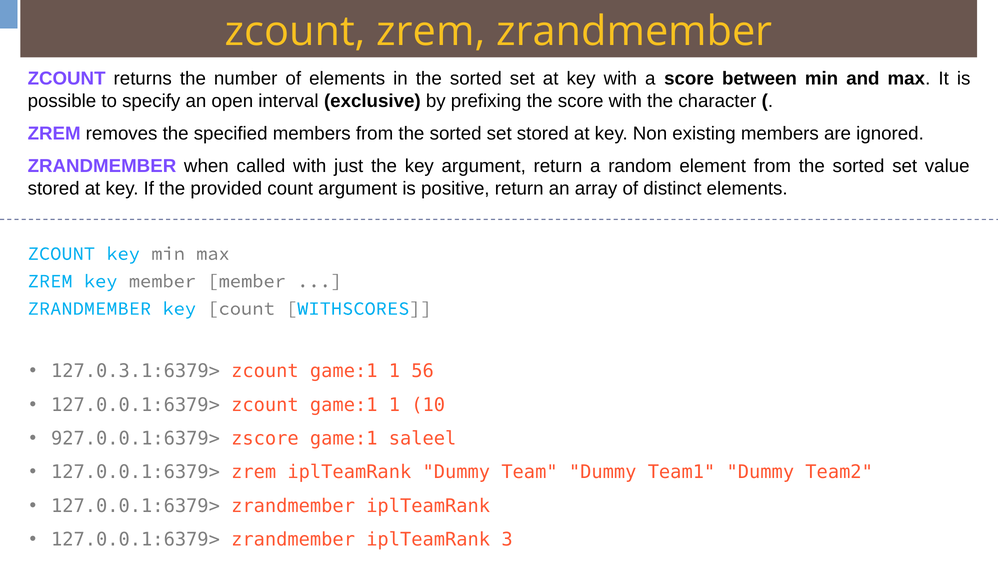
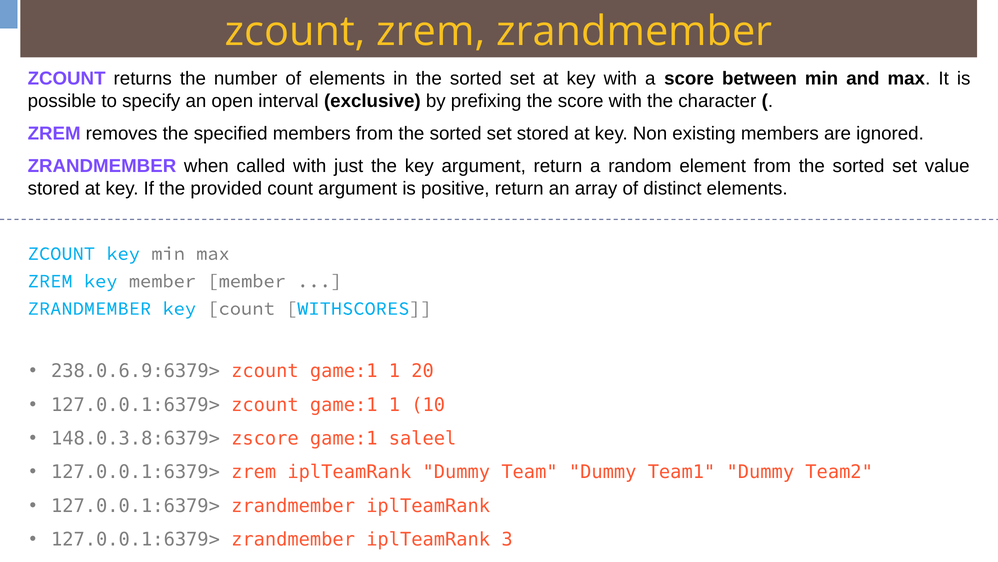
127.0.3.1:6379>: 127.0.3.1:6379> -> 238.0.6.9:6379>
56: 56 -> 20
927.0.0.1:6379>: 927.0.0.1:6379> -> 148.0.3.8:6379>
